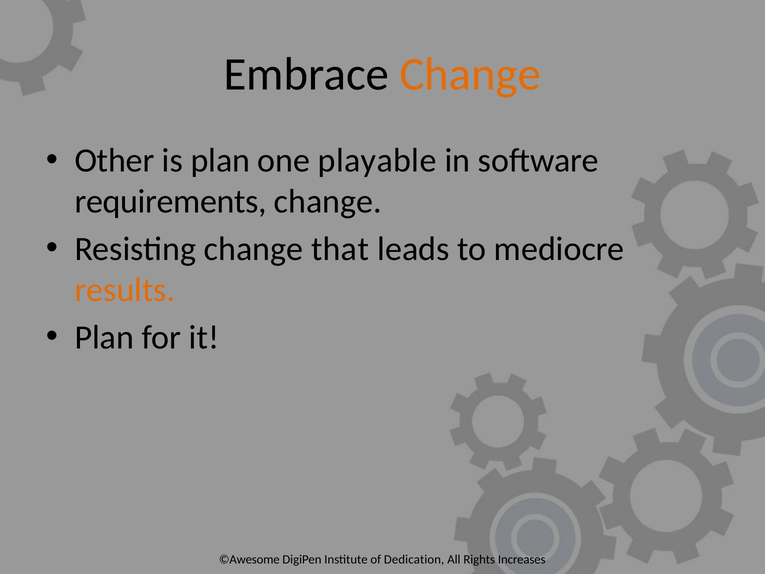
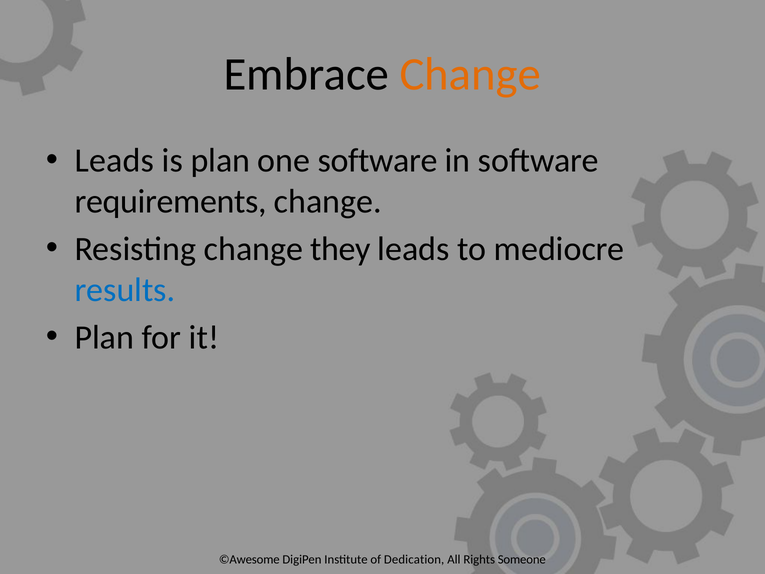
Other at (114, 160): Other -> Leads
one playable: playable -> software
that: that -> they
results colour: orange -> blue
Increases: Increases -> Someone
